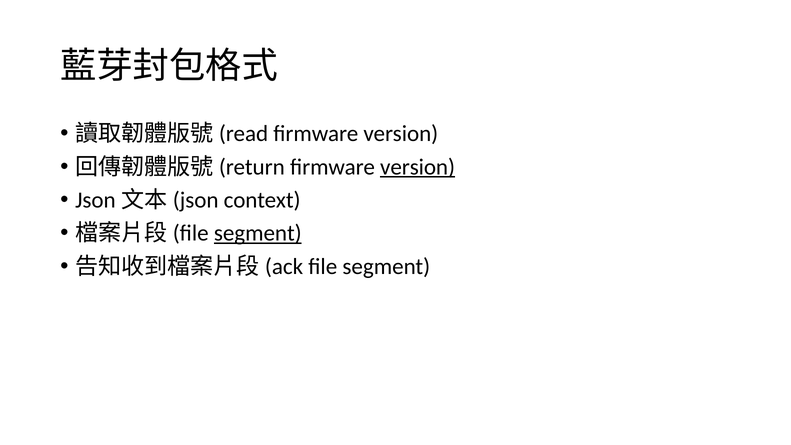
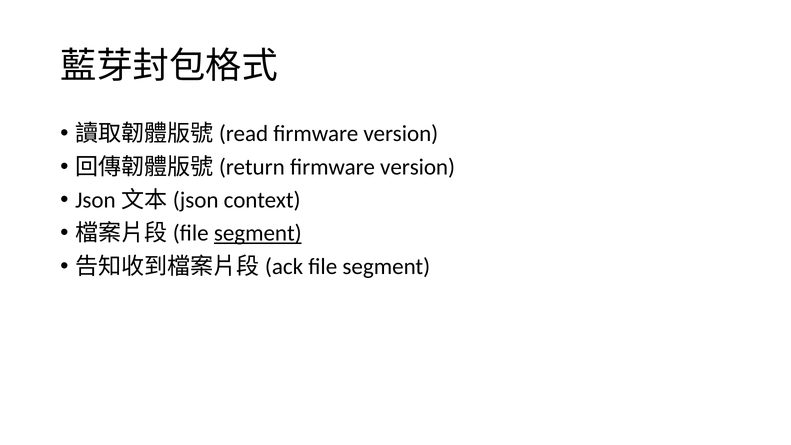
version at (418, 167) underline: present -> none
